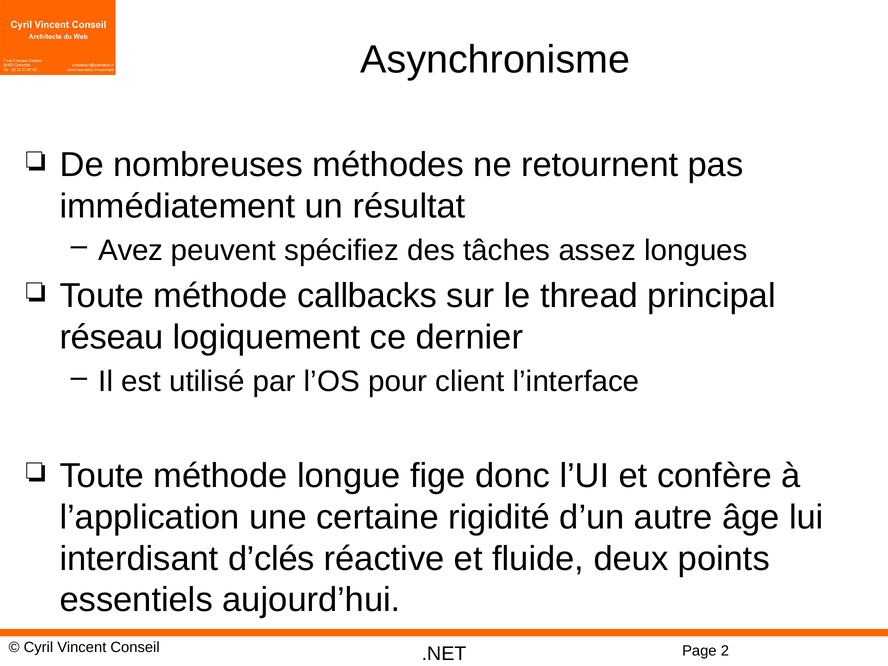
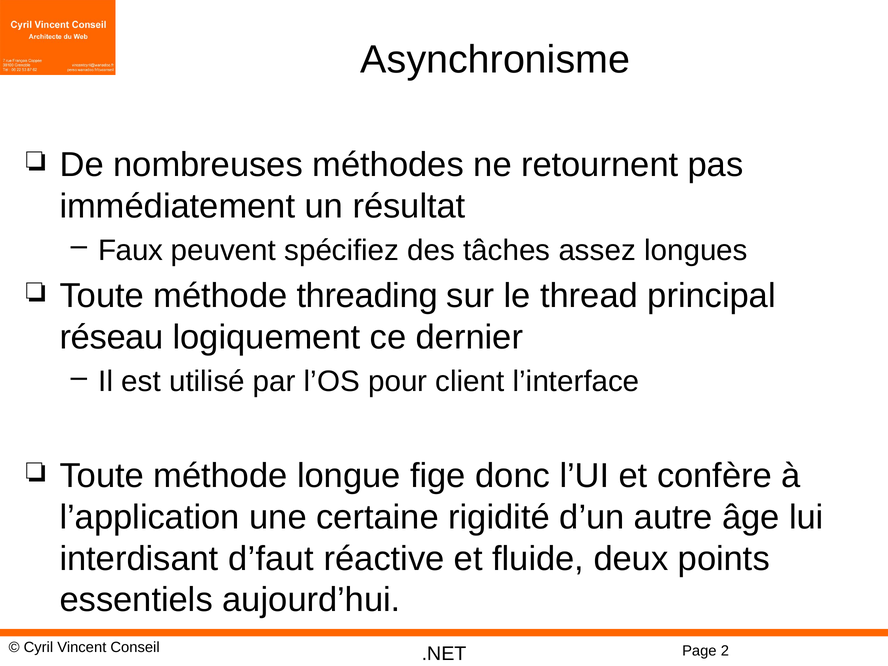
Avez: Avez -> Faux
callbacks: callbacks -> threading
d’clés: d’clés -> d’faut
